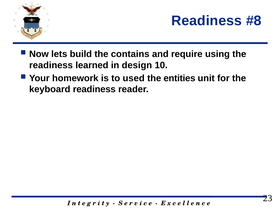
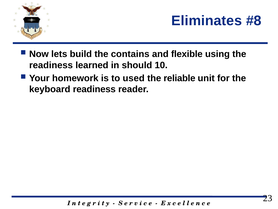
Readiness at (207, 21): Readiness -> Eliminates
require: require -> flexible
design: design -> should
entities: entities -> reliable
